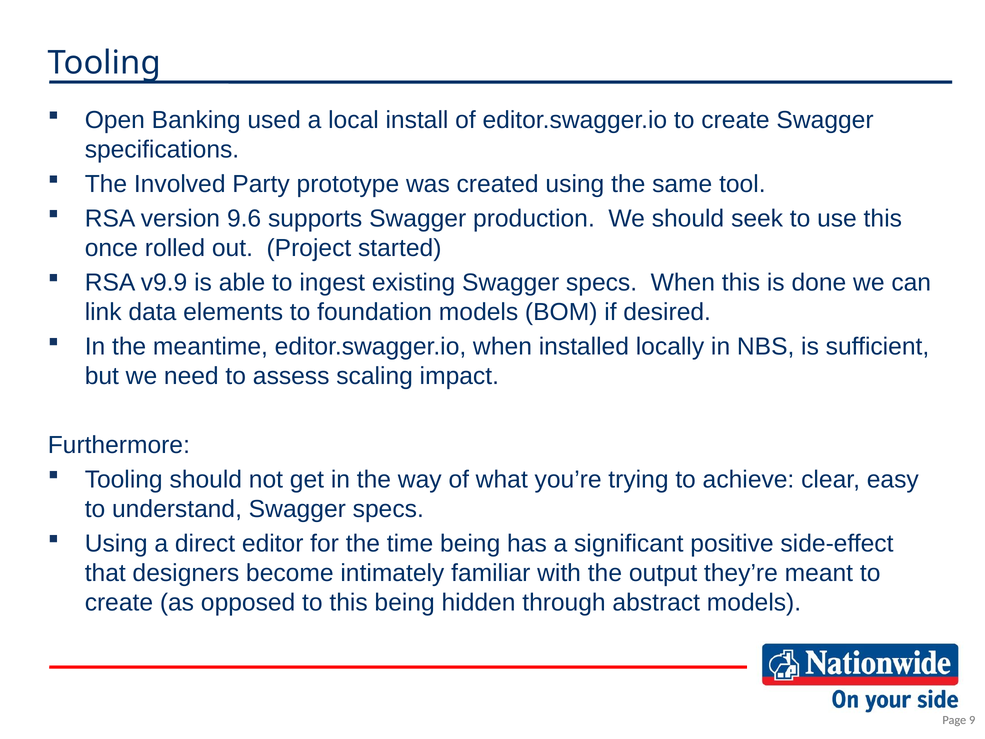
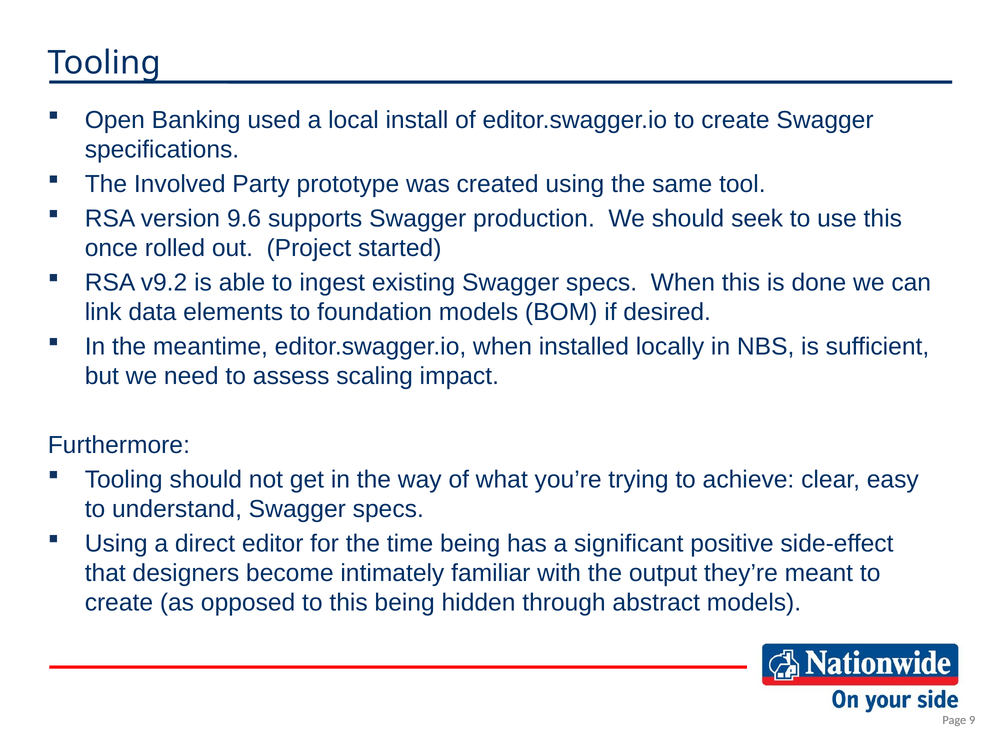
v9.9: v9.9 -> v9.2
